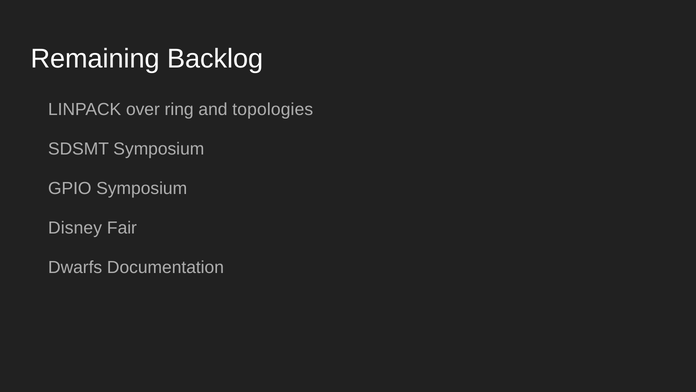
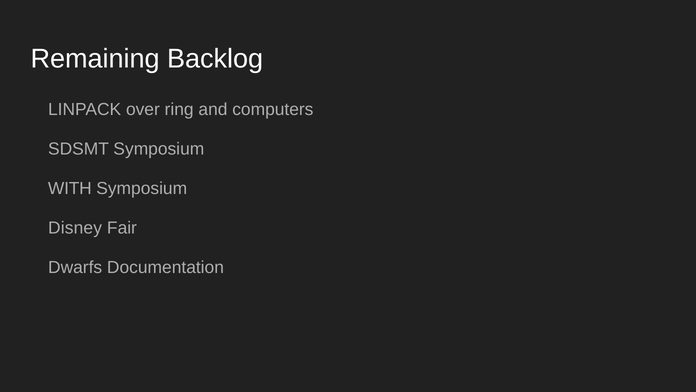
topologies: topologies -> computers
GPIO: GPIO -> WITH
